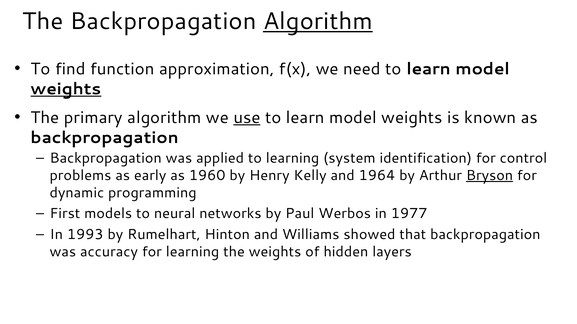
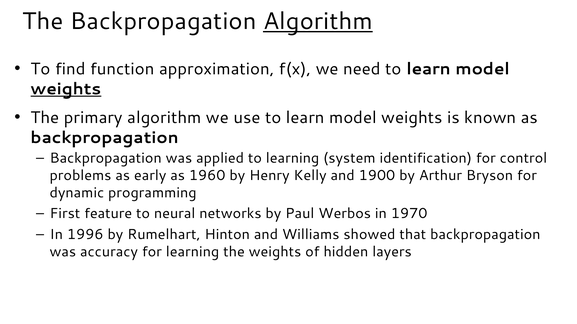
use underline: present -> none
1964: 1964 -> 1900
Bryson underline: present -> none
models: models -> feature
1977: 1977 -> 1970
1993: 1993 -> 1996
